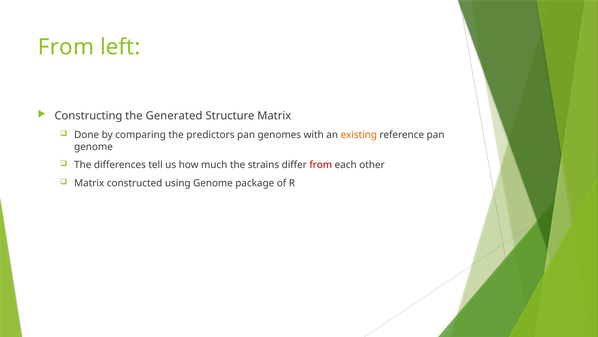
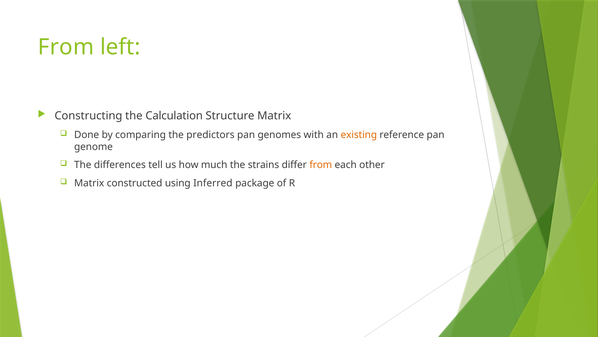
Generated: Generated -> Calculation
from at (321, 165) colour: red -> orange
using Genome: Genome -> Inferred
